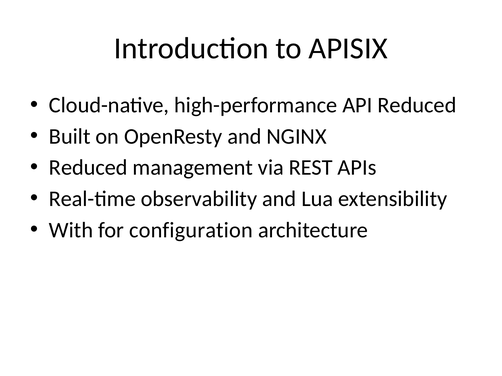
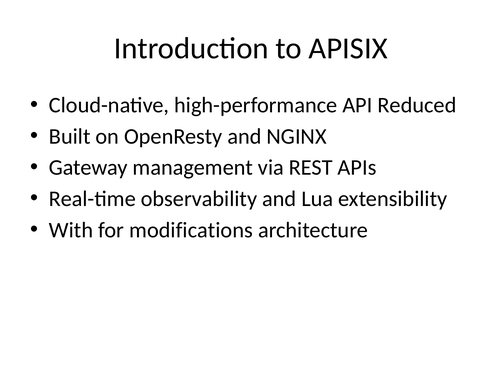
Reduced at (88, 168): Reduced -> Gateway
configuration: configuration -> modifications
